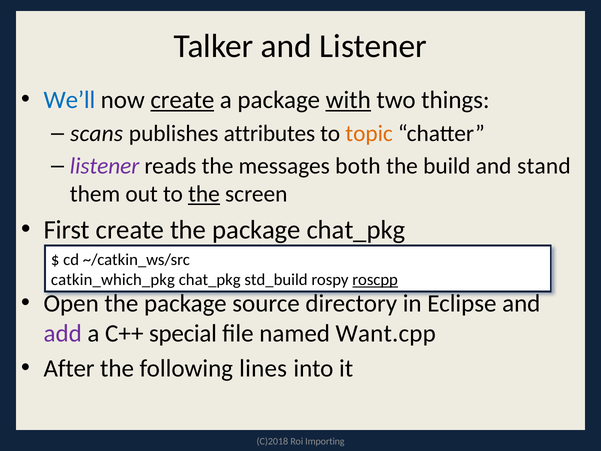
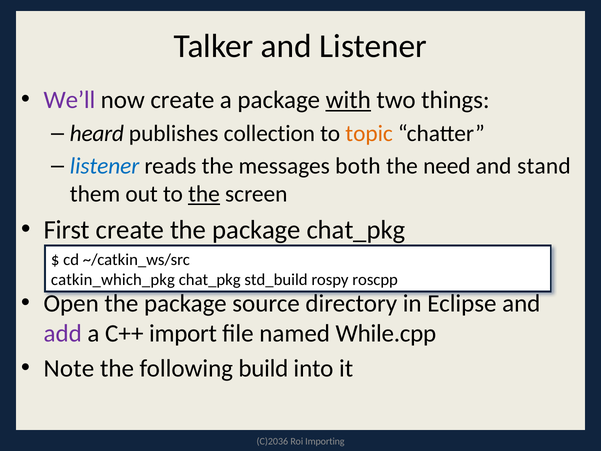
We’ll colour: blue -> purple
create at (182, 100) underline: present -> none
scans: scans -> heard
attributes: attributes -> collection
listener at (105, 166) colour: purple -> blue
build: build -> need
roscpp underline: present -> none
special: special -> import
Want.cpp: Want.cpp -> While.cpp
After: After -> Note
lines: lines -> build
C)2018: C)2018 -> C)2036
